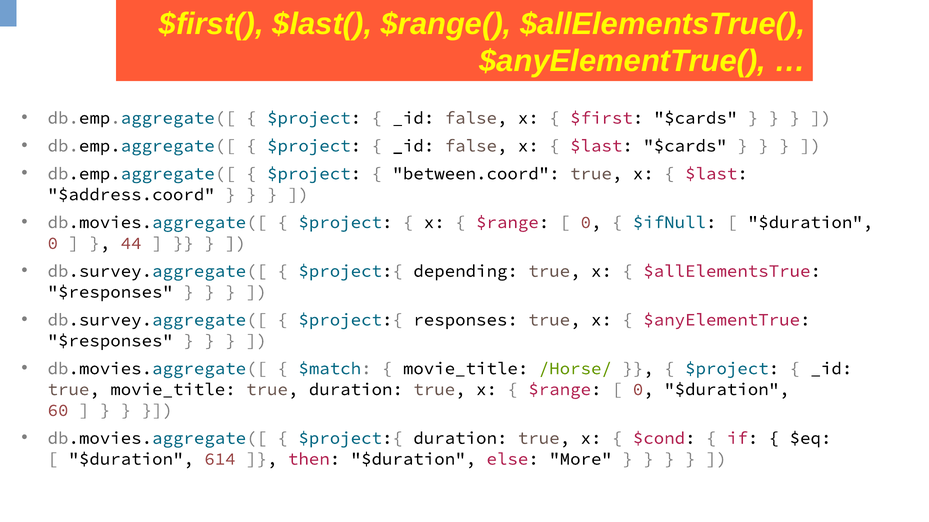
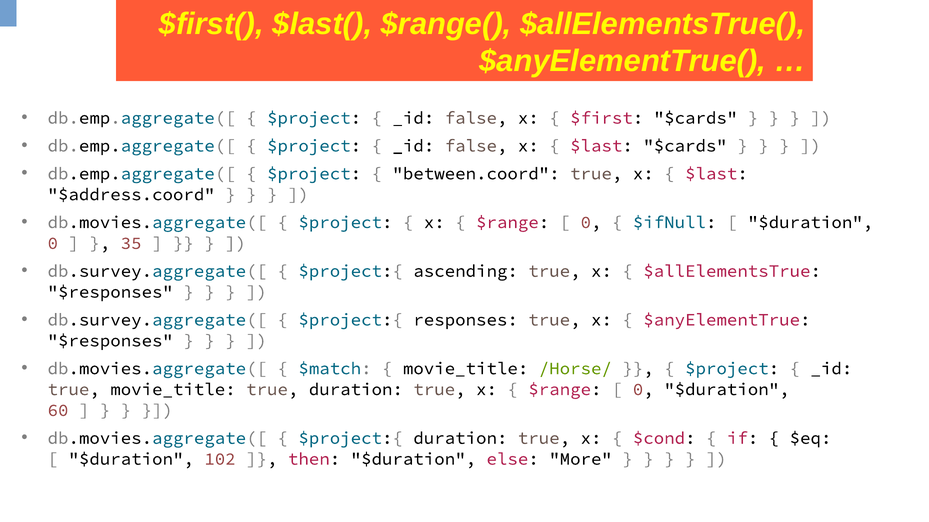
44: 44 -> 35
depending: depending -> ascending
614: 614 -> 102
